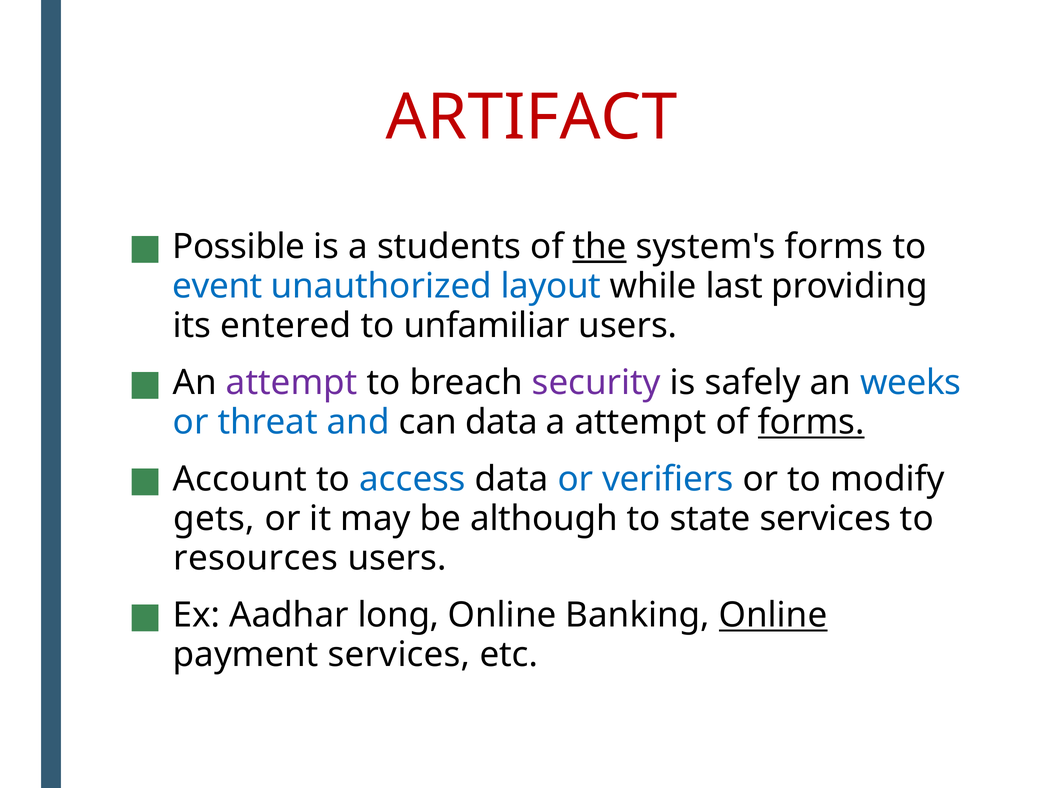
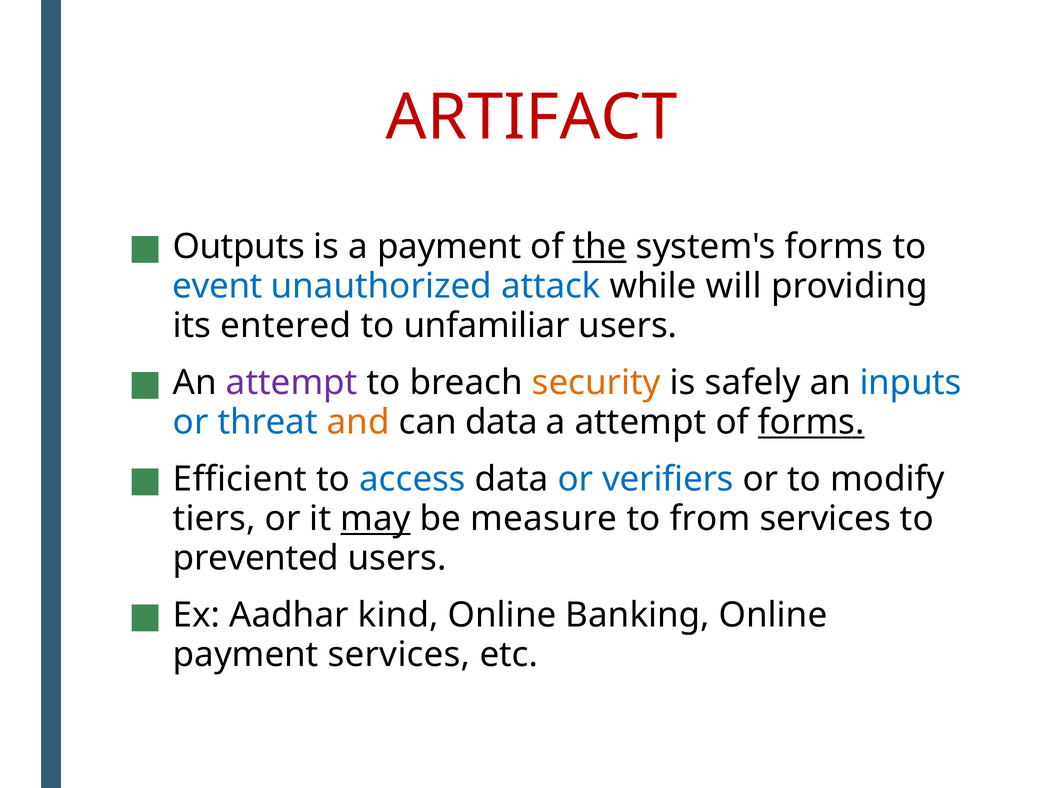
Possible: Possible -> Outputs
a students: students -> payment
layout: layout -> attack
last: last -> will
security colour: purple -> orange
weeks: weeks -> inputs
and colour: blue -> orange
Account: Account -> Efficient
gets: gets -> tiers
may underline: none -> present
although: although -> measure
state: state -> from
resources: resources -> prevented
long: long -> kind
Online at (773, 616) underline: present -> none
